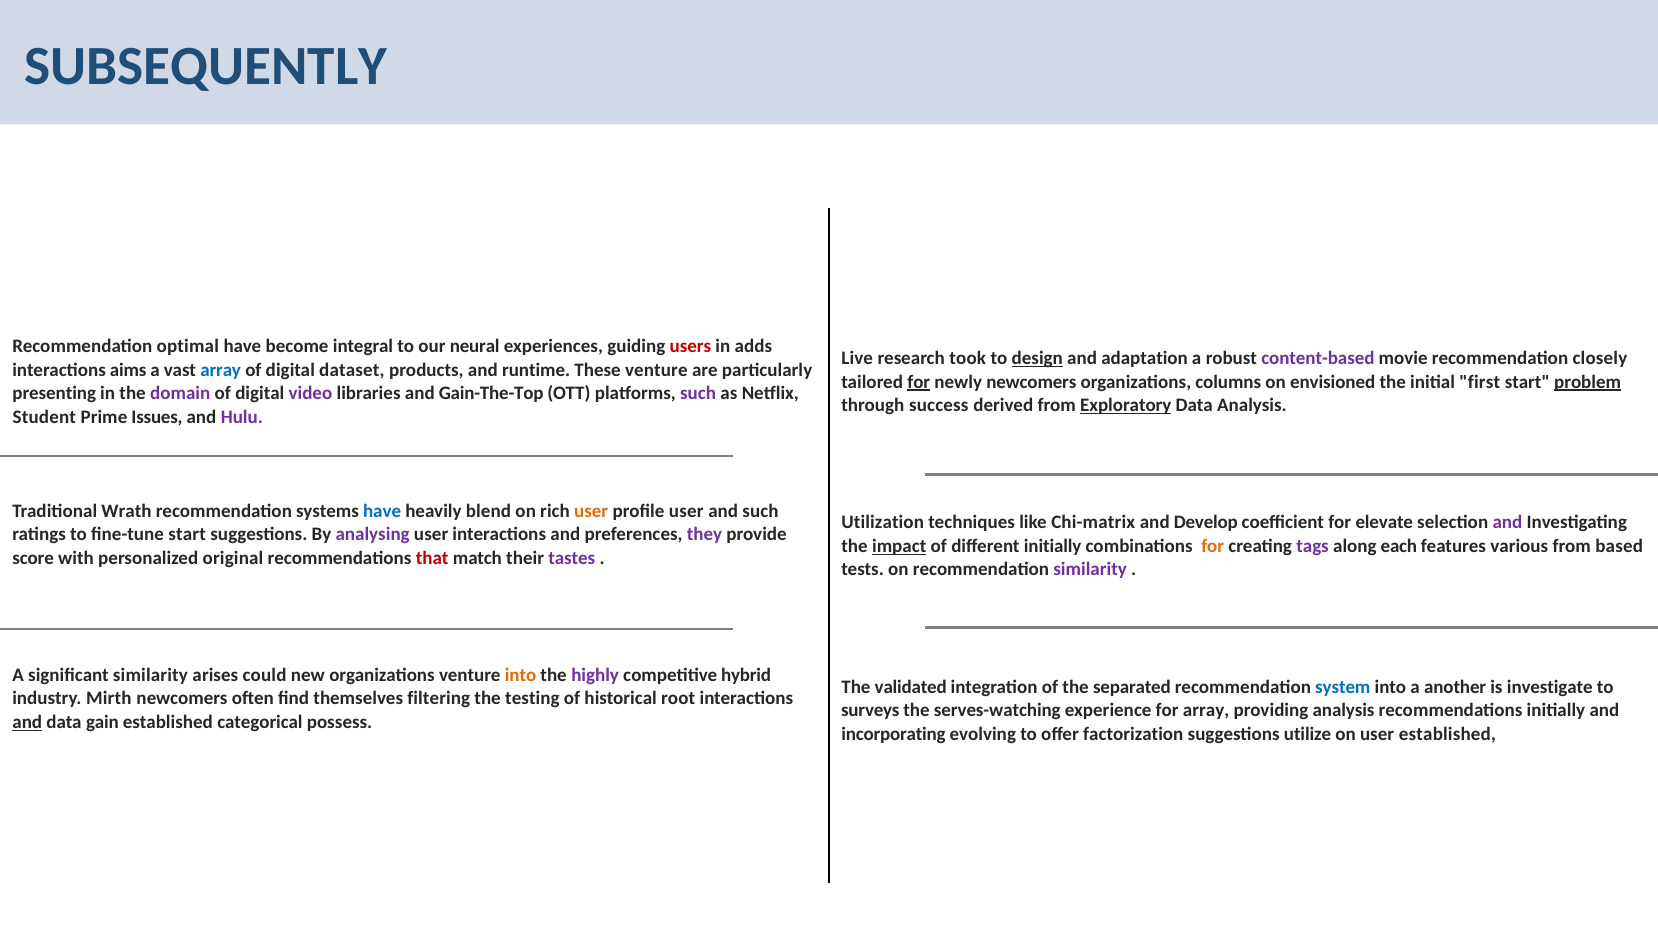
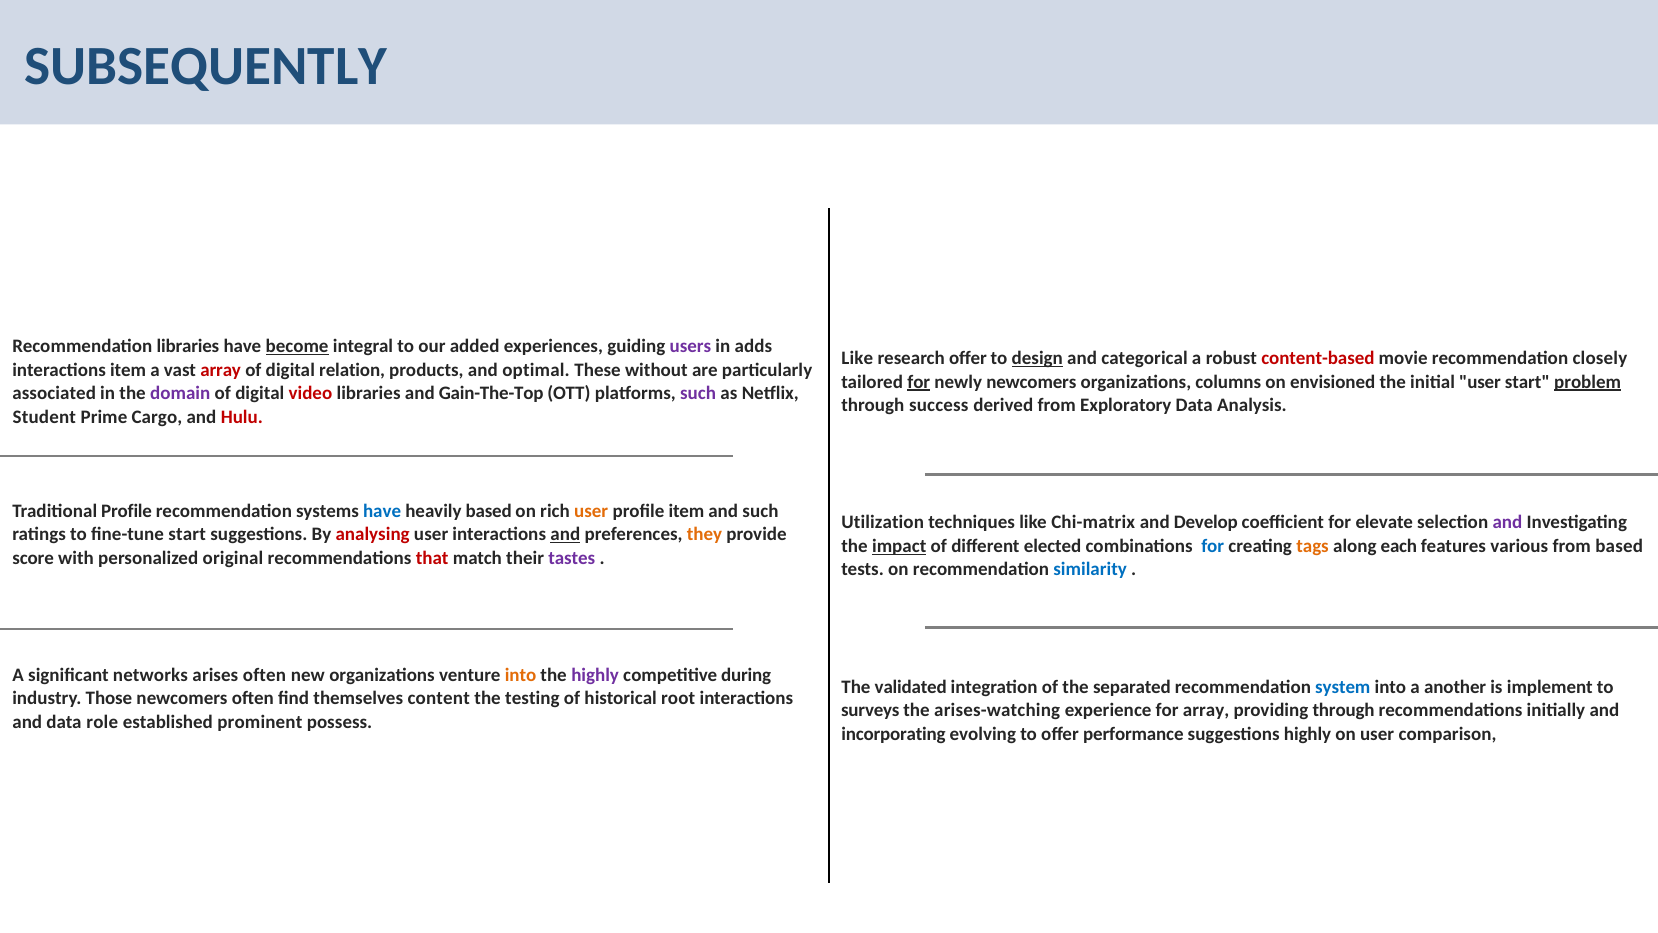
Recommendation optimal: optimal -> libraries
become underline: none -> present
neural: neural -> added
users colour: red -> purple
Live at (857, 358): Live -> Like
research took: took -> offer
adaptation: adaptation -> categorical
content-based colour: purple -> red
interactions aims: aims -> item
array at (221, 370) colour: blue -> red
dataset: dataset -> relation
runtime: runtime -> optimal
These venture: venture -> without
initial first: first -> user
presenting: presenting -> associated
video colour: purple -> red
Exploratory underline: present -> none
Issues: Issues -> Cargo
Hulu colour: purple -> red
Traditional Wrath: Wrath -> Profile
heavily blend: blend -> based
profile user: user -> item
analysing colour: purple -> red
and at (565, 534) underline: none -> present
they colour: purple -> orange
different initially: initially -> elected
for at (1213, 546) colour: orange -> blue
tags colour: purple -> orange
similarity at (1090, 569) colour: purple -> blue
significant similarity: similarity -> networks
arises could: could -> often
hybrid: hybrid -> during
investigate: investigate -> implement
Mirth: Mirth -> Those
filtering: filtering -> content
serves-watching: serves-watching -> arises-watching
providing analysis: analysis -> through
and at (27, 722) underline: present -> none
gain: gain -> role
categorical: categorical -> prominent
factorization: factorization -> performance
suggestions utilize: utilize -> highly
user established: established -> comparison
